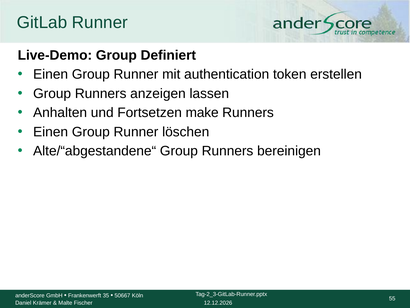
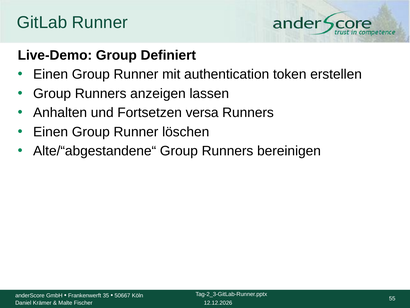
make: make -> versa
